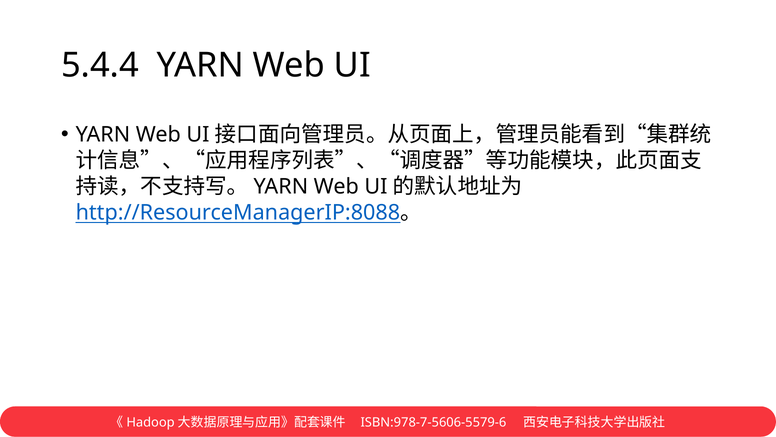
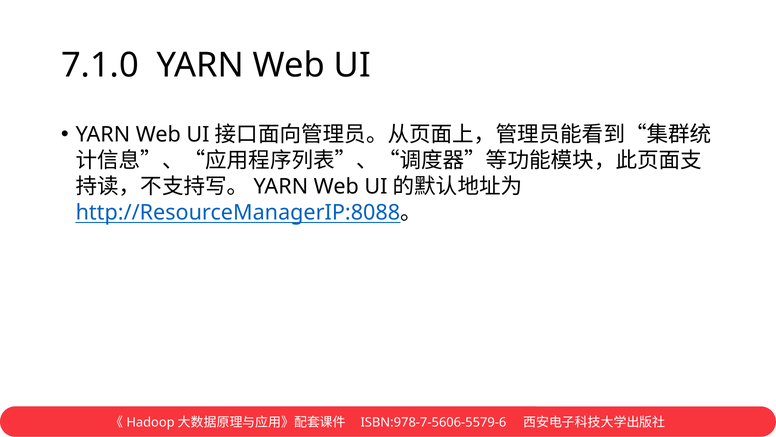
5.4.4: 5.4.4 -> 7.1.0
